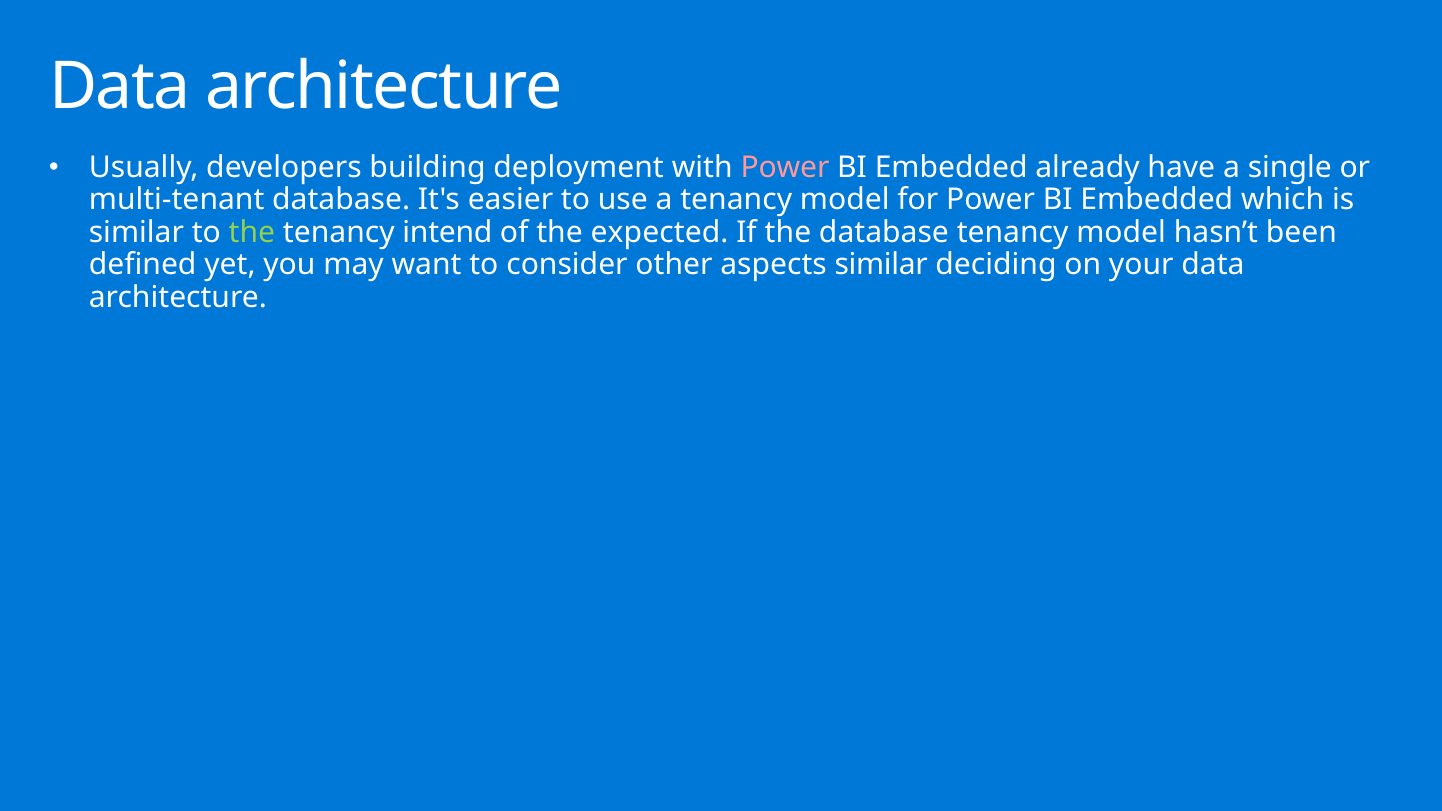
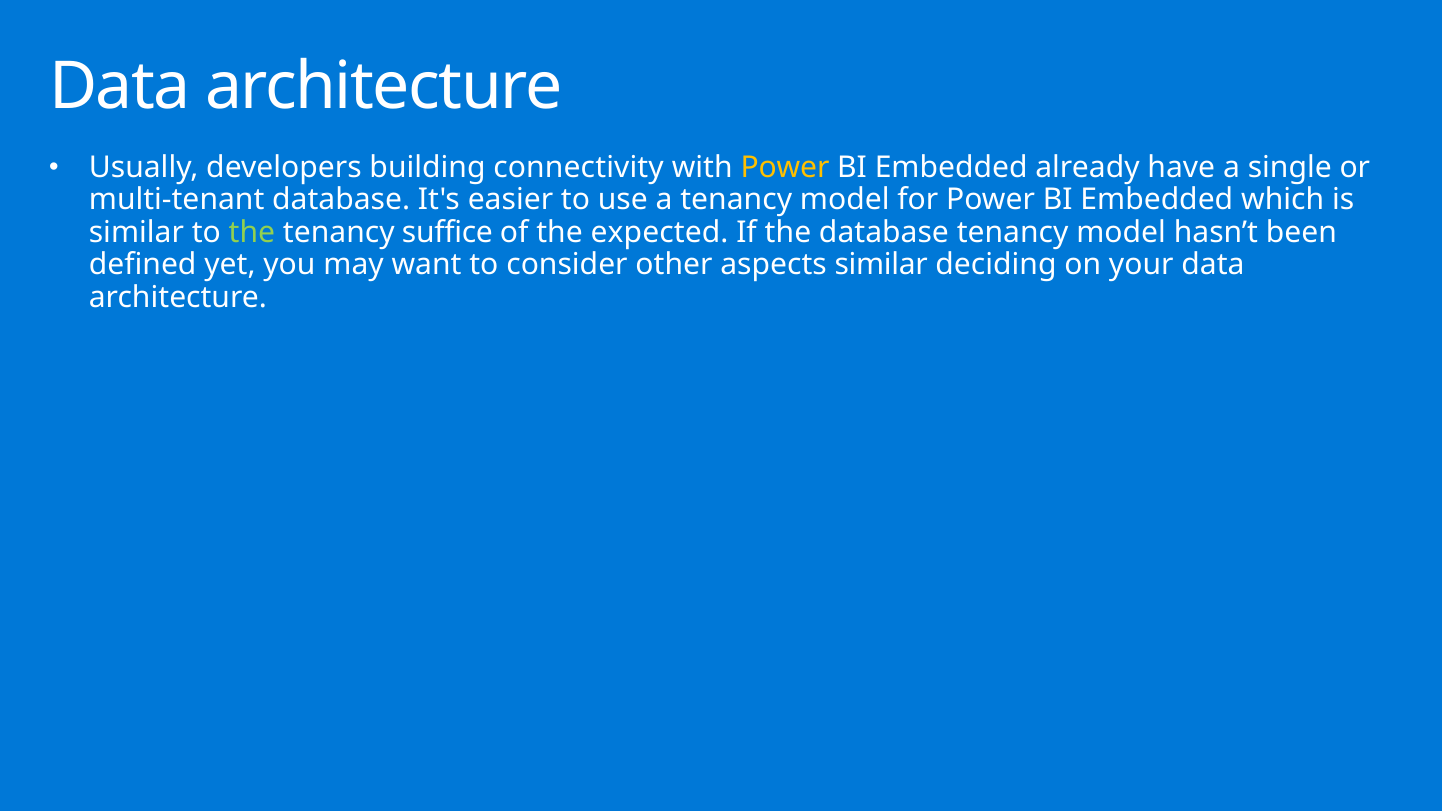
deployment: deployment -> connectivity
Power at (785, 168) colour: pink -> yellow
intend: intend -> suffice
